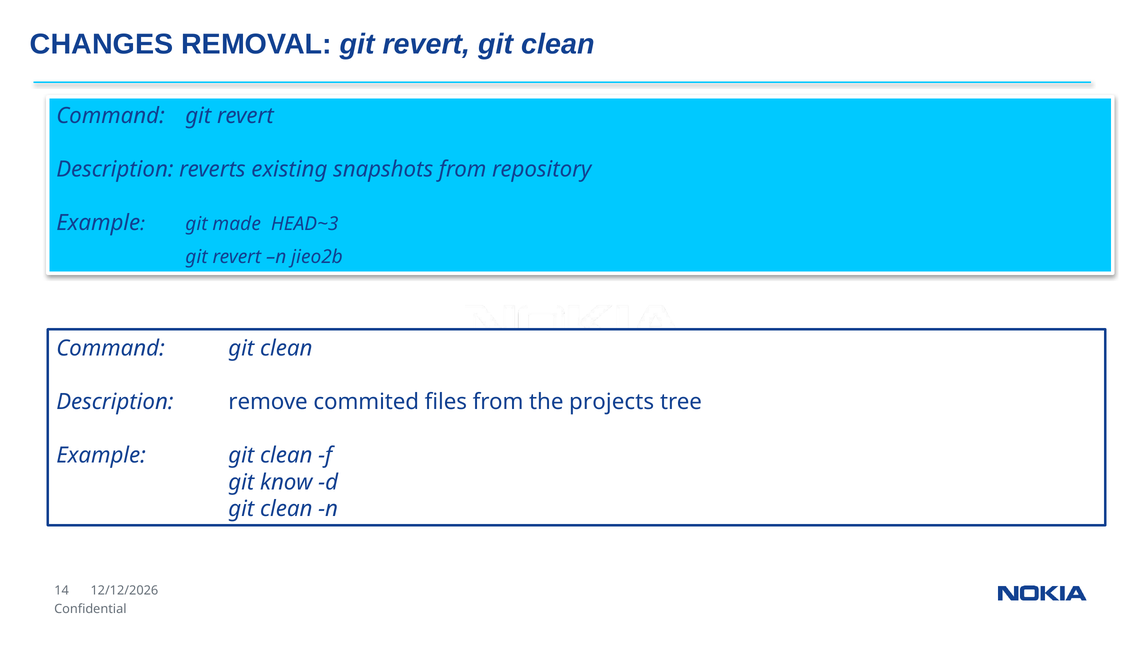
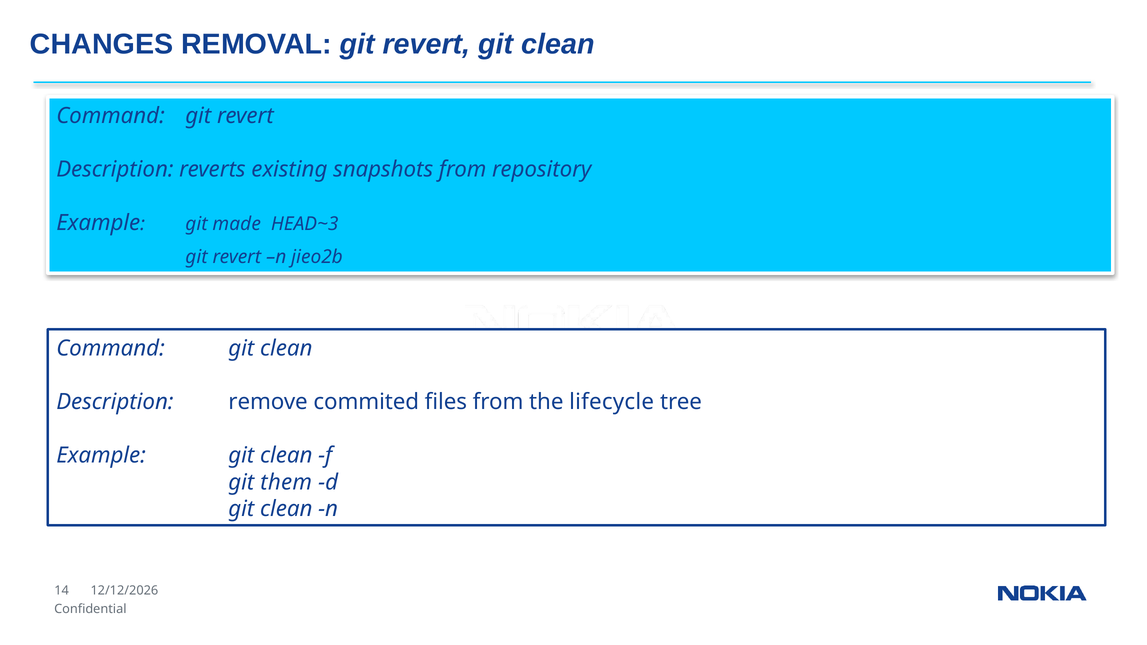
projects: projects -> lifecycle
know: know -> them
